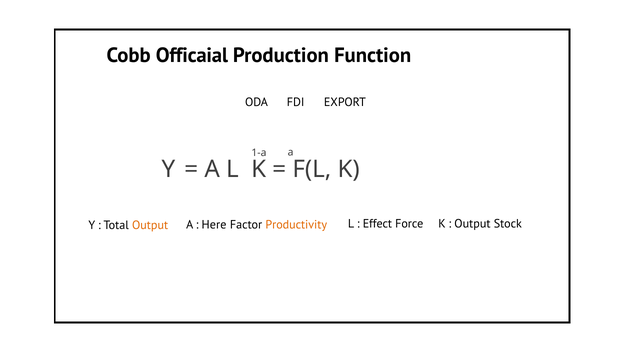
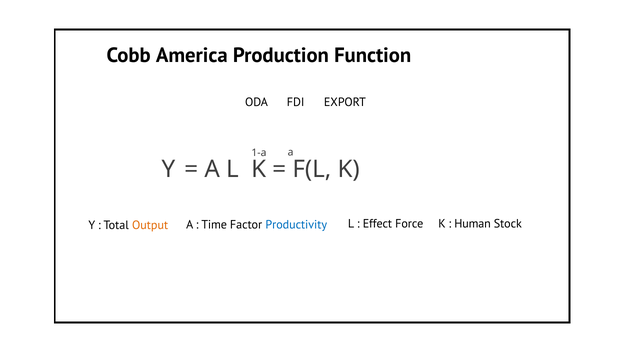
Officaial: Officaial -> America
Here: Here -> Time
Productivity colour: orange -> blue
Output at (472, 224): Output -> Human
